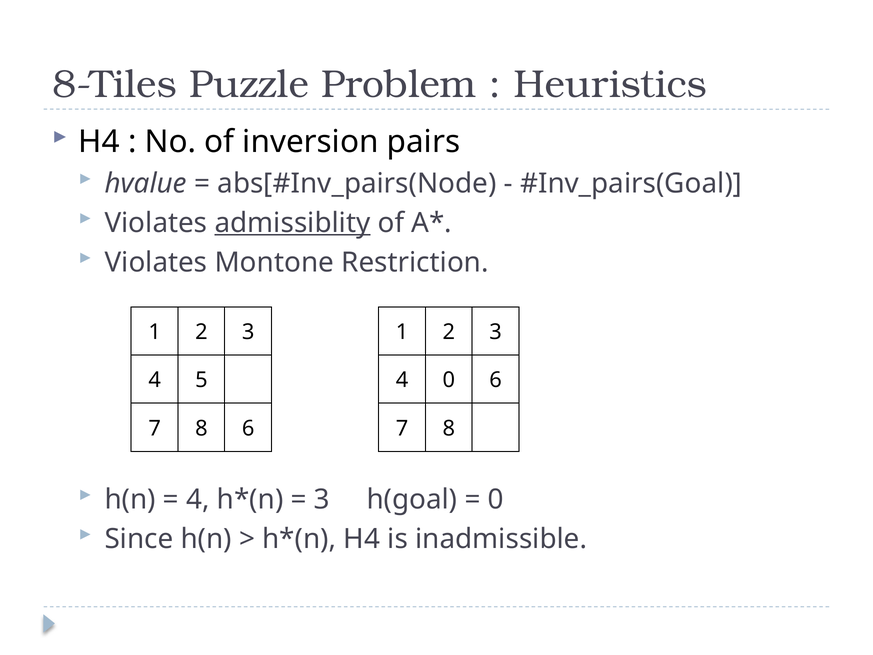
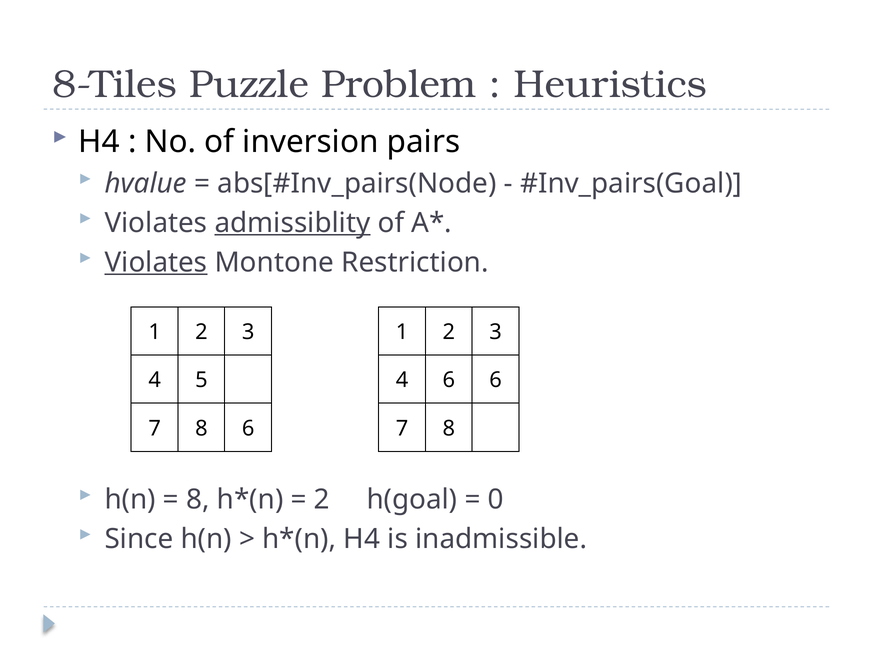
Violates at (156, 262) underline: none -> present
4 0: 0 -> 6
4 at (198, 499): 4 -> 8
3 at (322, 499): 3 -> 2
